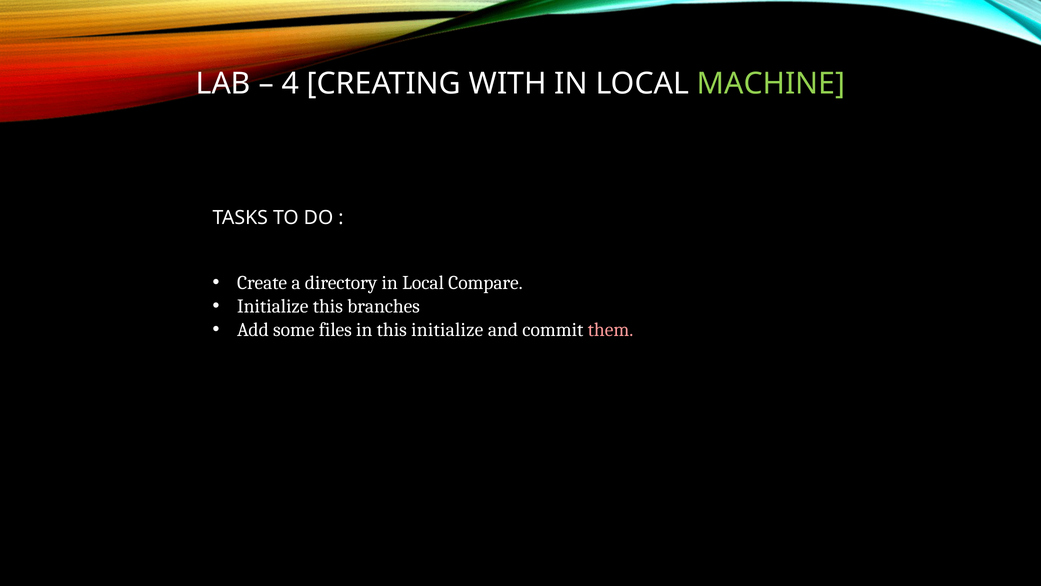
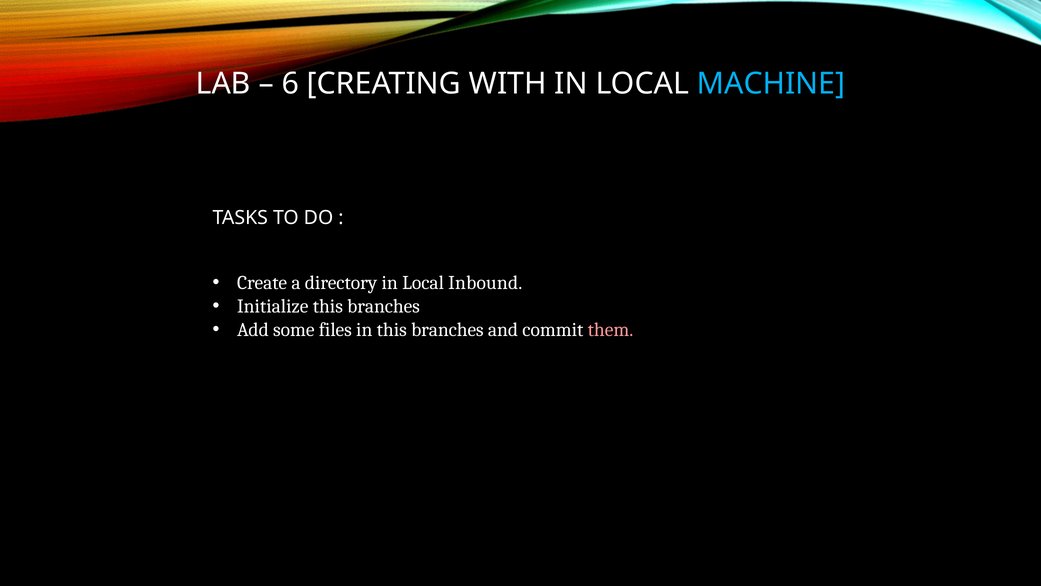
4: 4 -> 6
MACHINE colour: light green -> light blue
Compare: Compare -> Inbound
in this initialize: initialize -> branches
